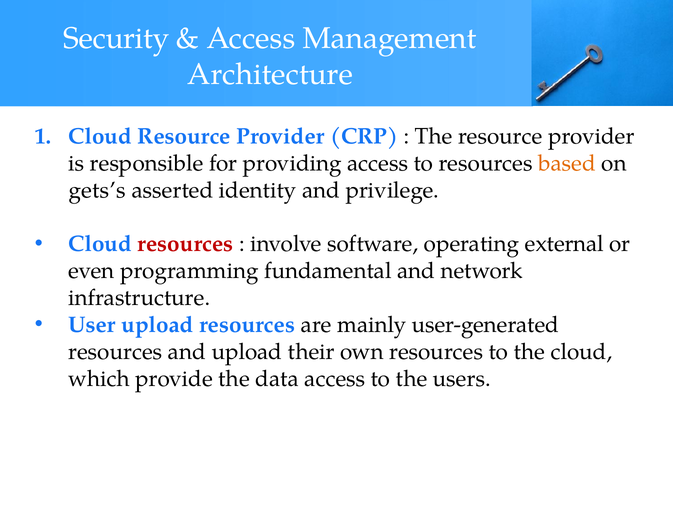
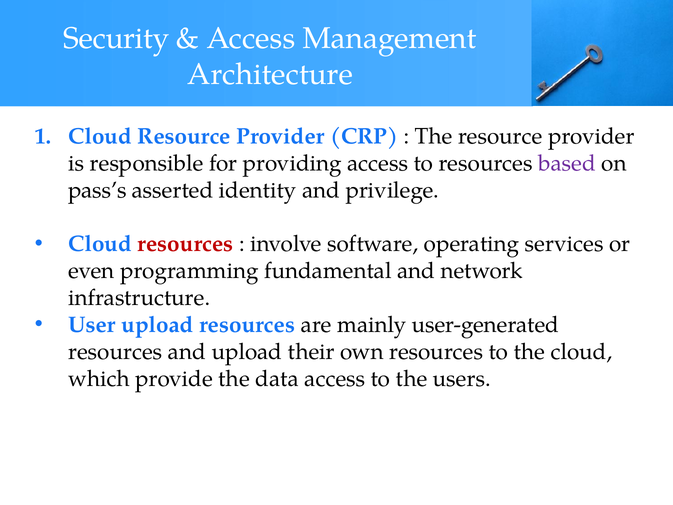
based colour: orange -> purple
gets’s: gets’s -> pass’s
external: external -> services
